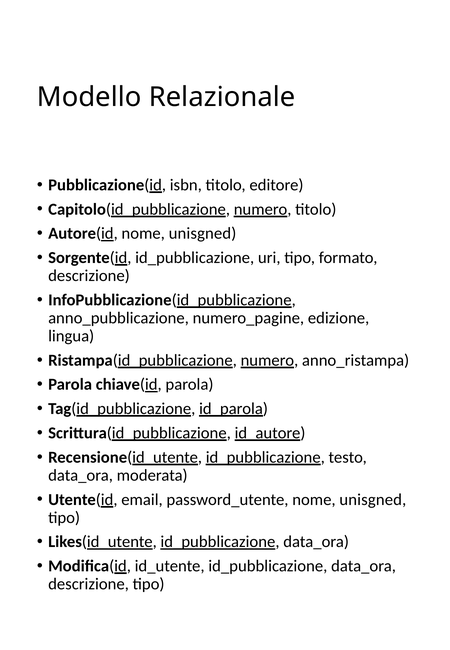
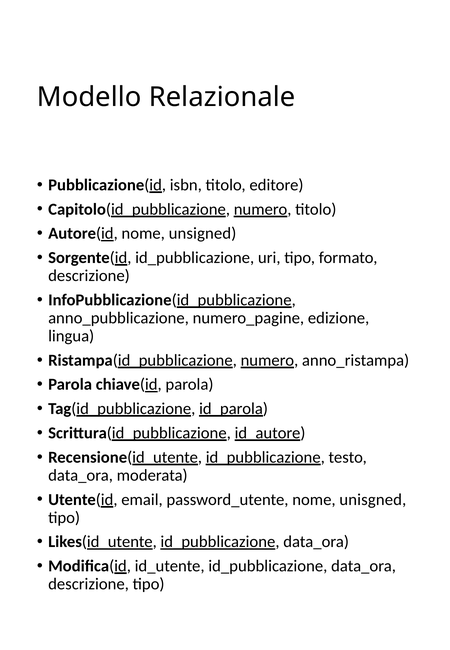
Autore(id nome unisgned: unisgned -> unsigned
